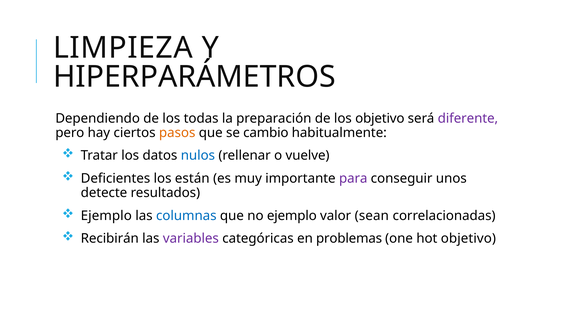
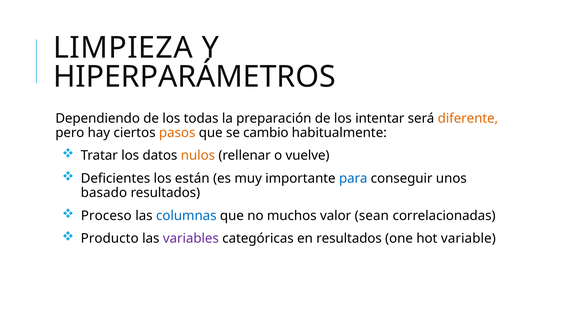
los objetivo: objetivo -> intentar
diferente colour: purple -> orange
nulos colour: blue -> orange
para colour: purple -> blue
detecte: detecte -> basado
Ejemplo at (106, 216): Ejemplo -> Proceso
no ejemplo: ejemplo -> muchos
Recibirán: Recibirán -> Producto
en problemas: problemas -> resultados
hot objetivo: objetivo -> variable
